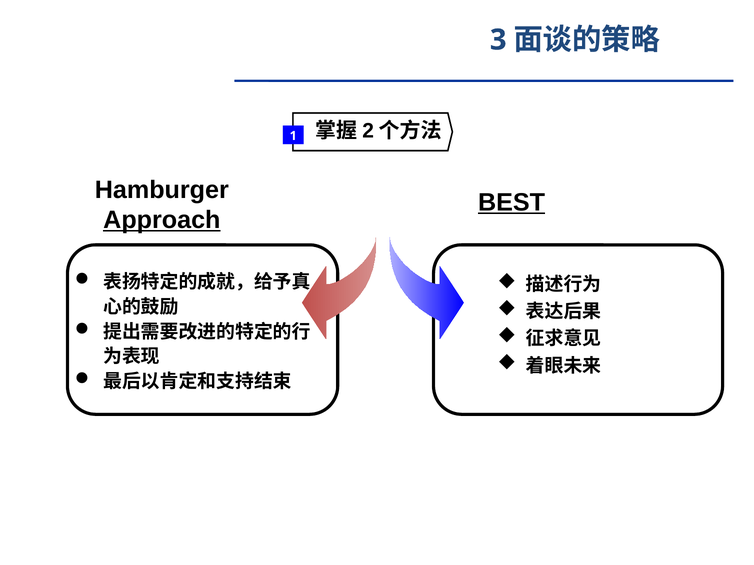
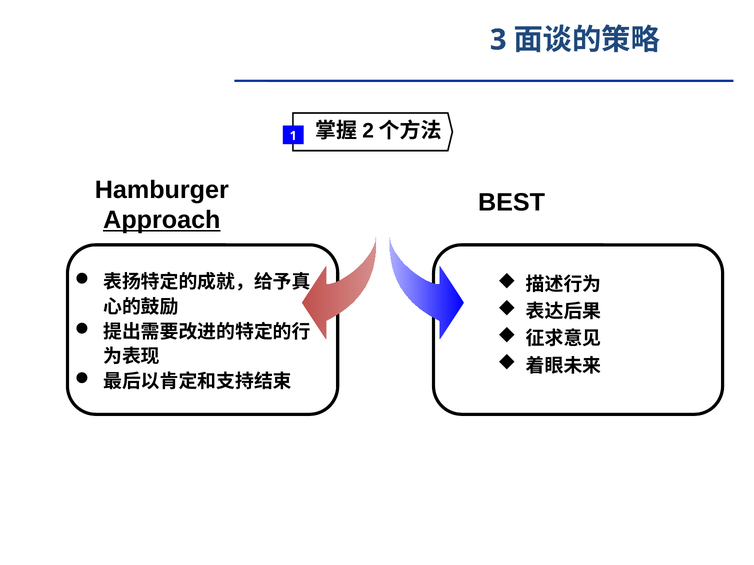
BEST underline: present -> none
